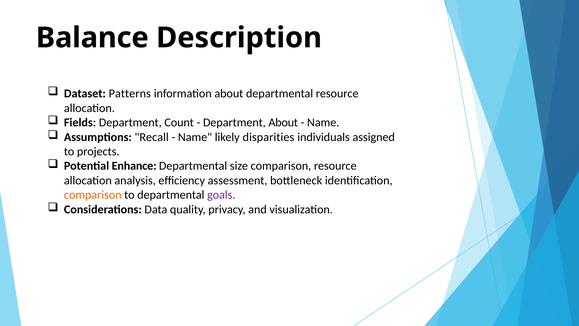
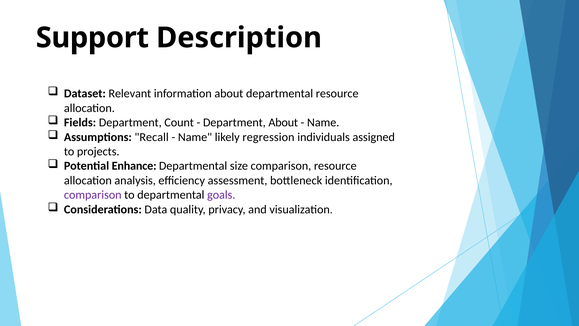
Balance: Balance -> Support
Patterns: Patterns -> Relevant
disparities: disparities -> regression
comparison at (93, 195) colour: orange -> purple
